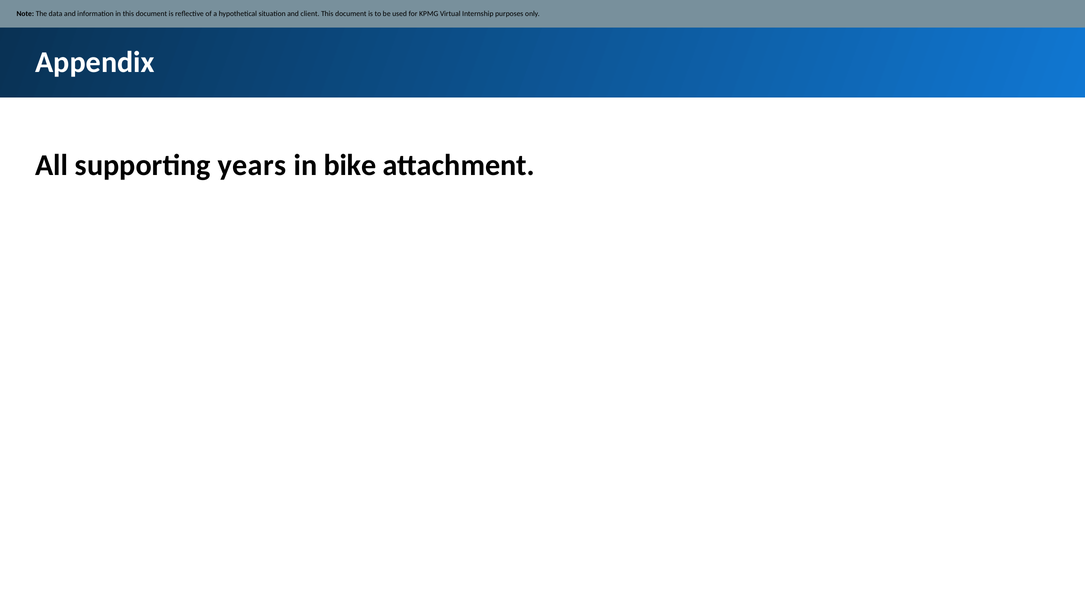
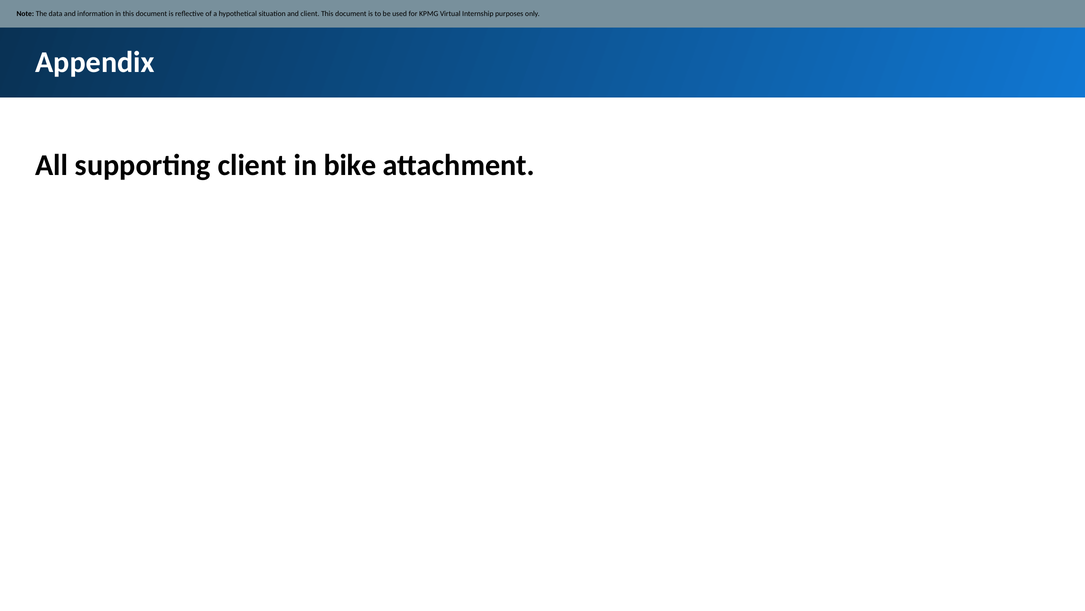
supporting years: years -> client
